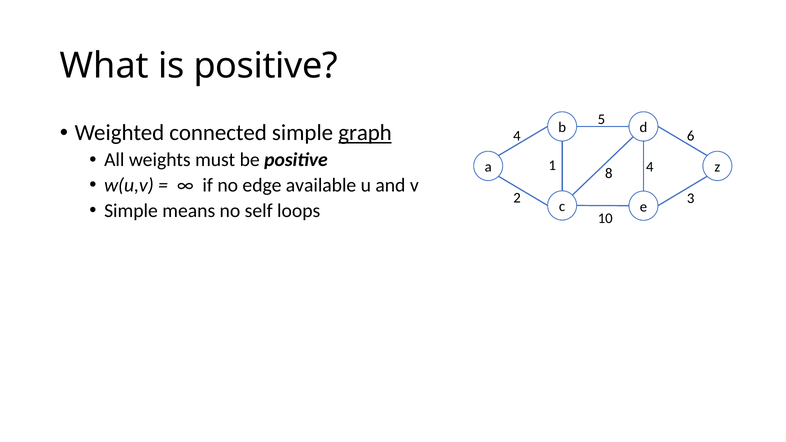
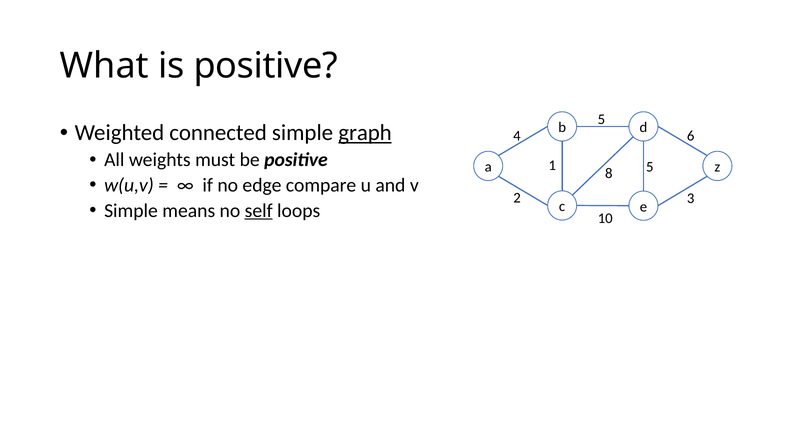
8 4: 4 -> 5
available: available -> compare
self underline: none -> present
